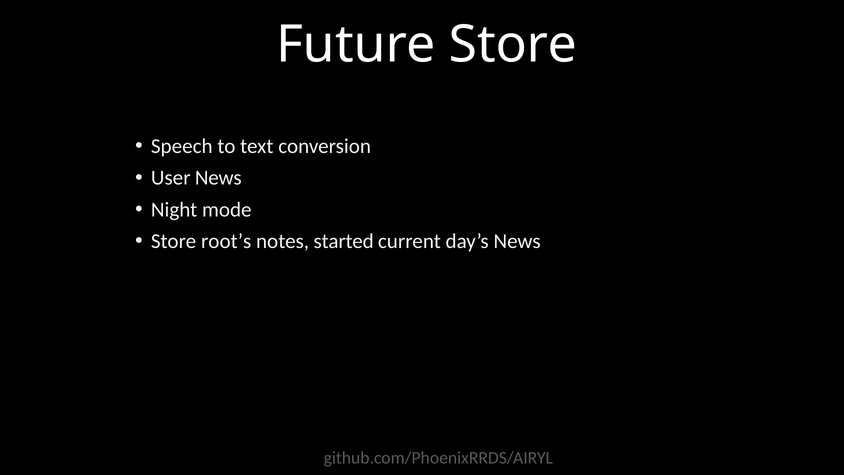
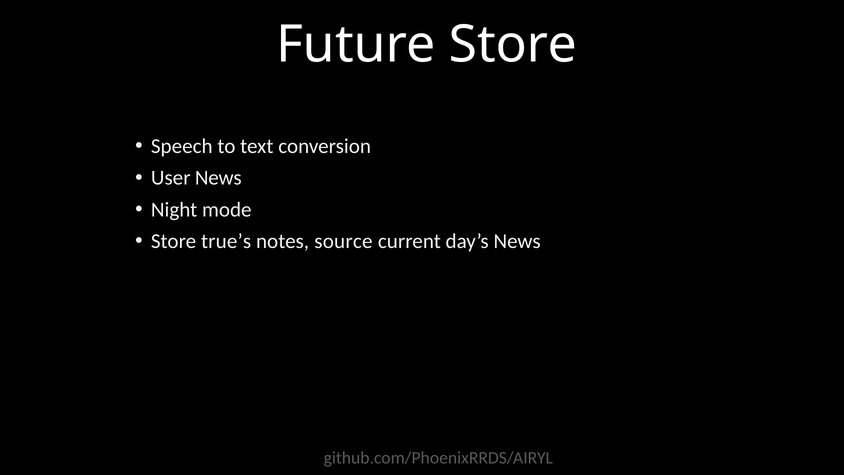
root’s: root’s -> true’s
started: started -> source
